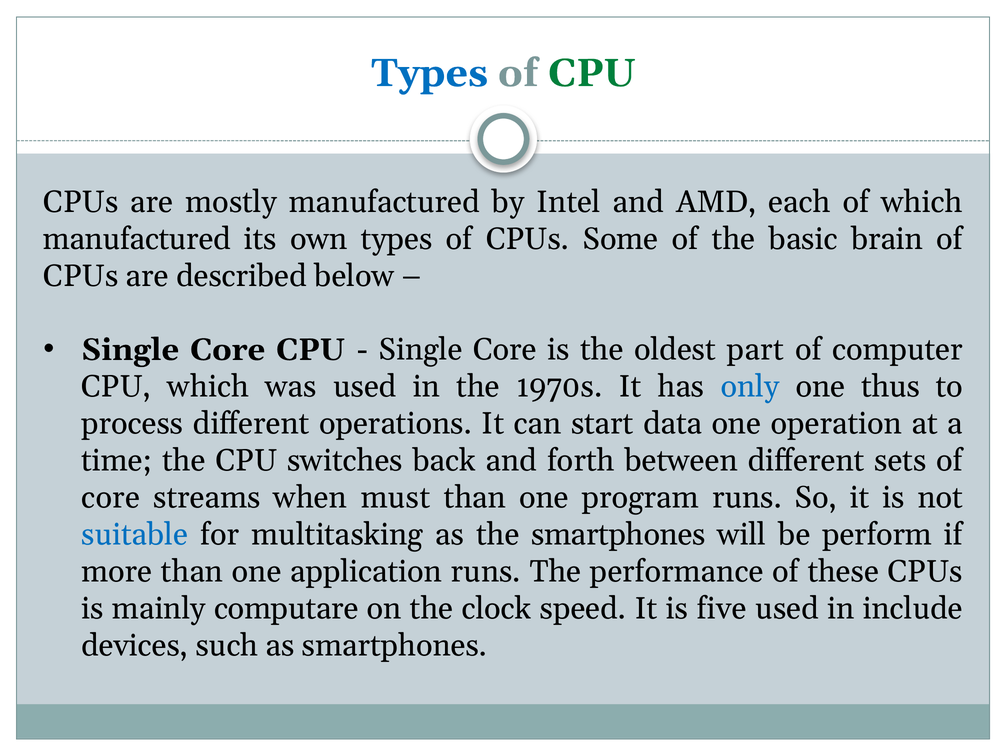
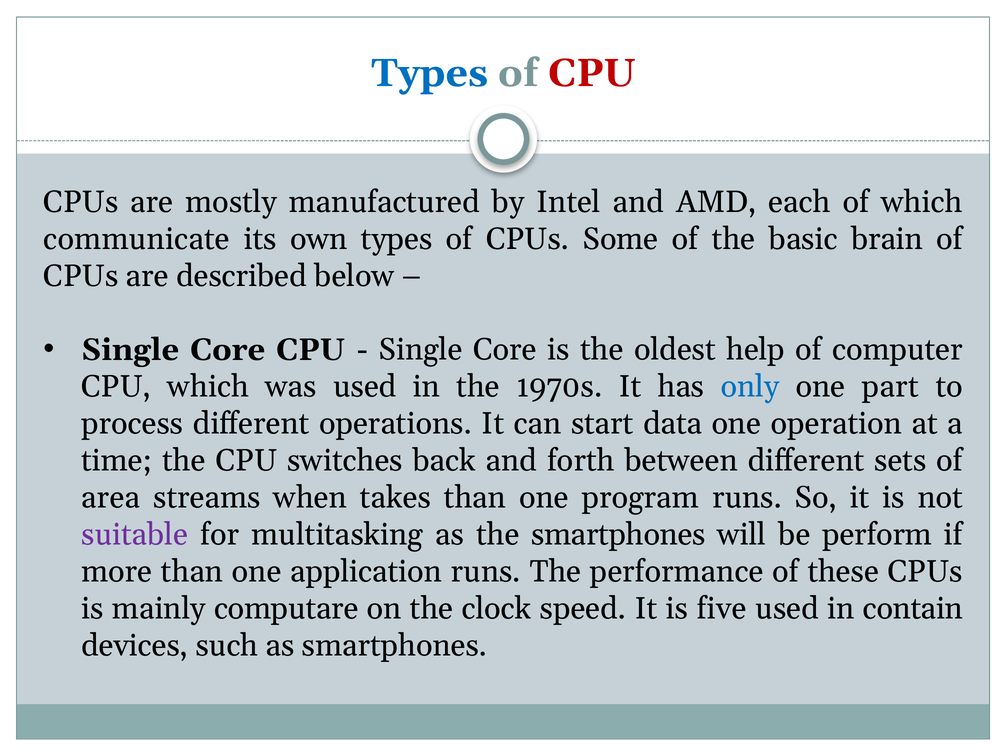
CPU at (592, 73) colour: green -> red
manufactured at (137, 239): manufactured -> communicate
part: part -> help
thus: thus -> part
core at (111, 497): core -> area
must: must -> takes
suitable colour: blue -> purple
include: include -> contain
